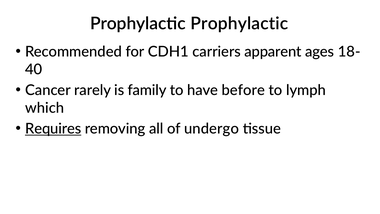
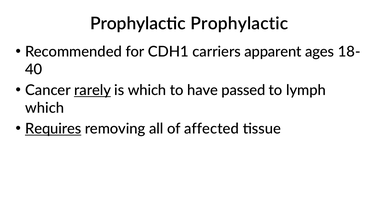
rarely underline: none -> present
is family: family -> which
before: before -> passed
undergo: undergo -> affected
